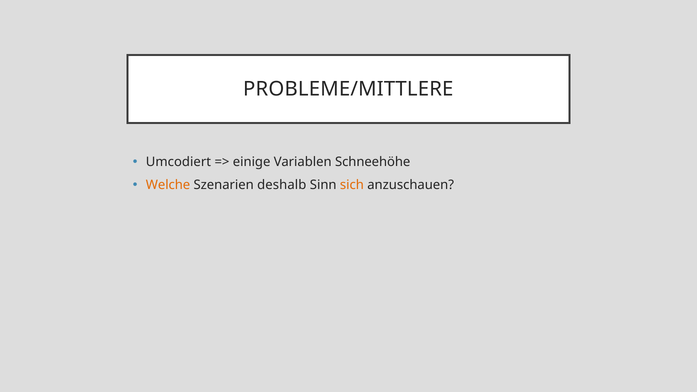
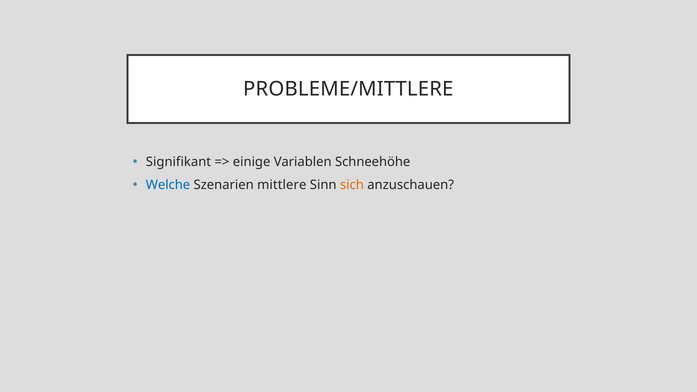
Umcodiert: Umcodiert -> Signifikant
Welche colour: orange -> blue
deshalb: deshalb -> mittlere
